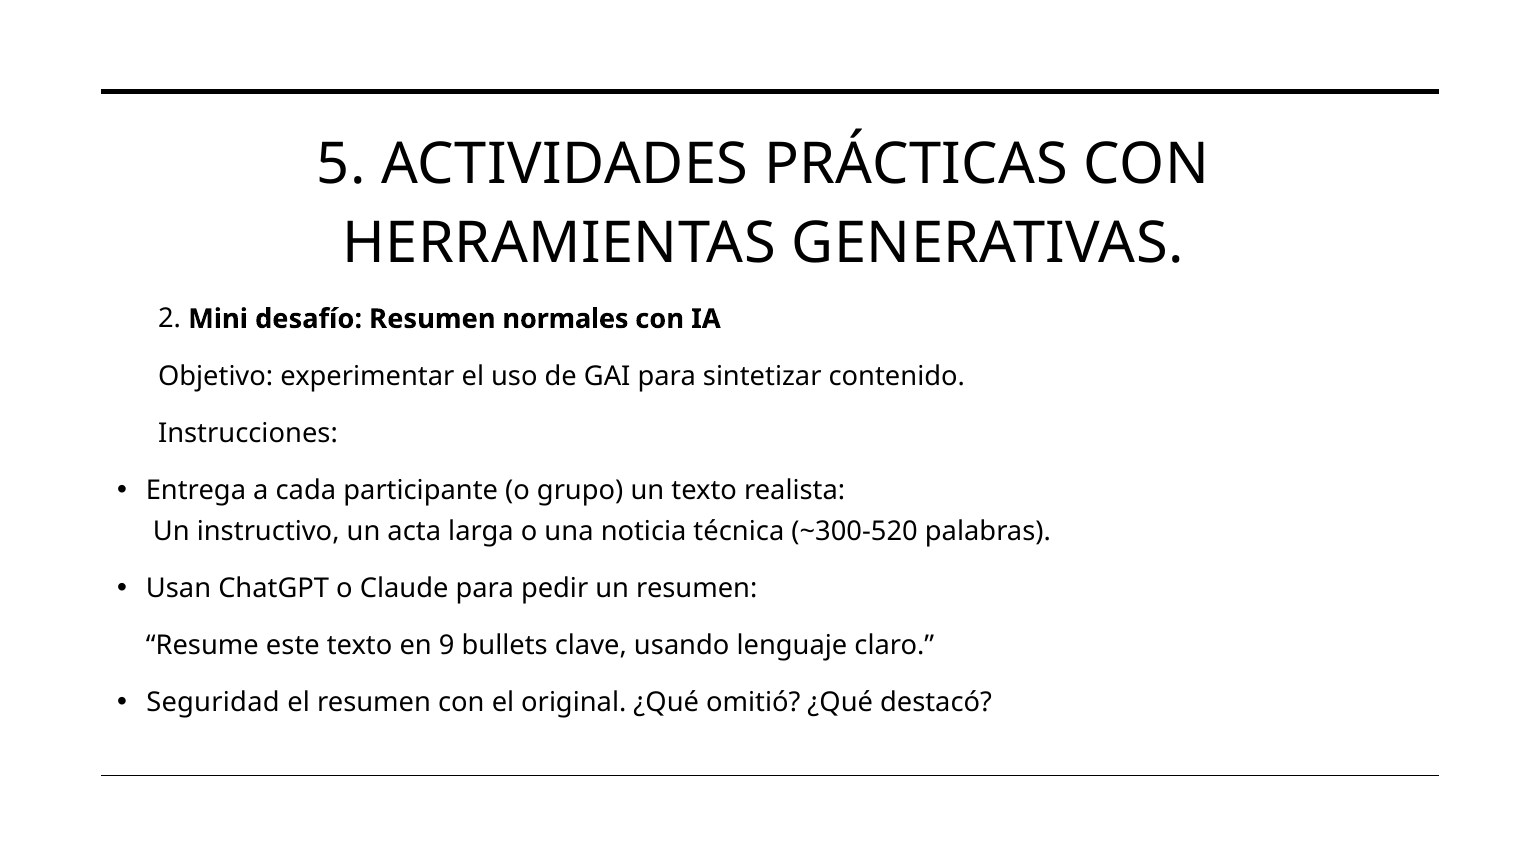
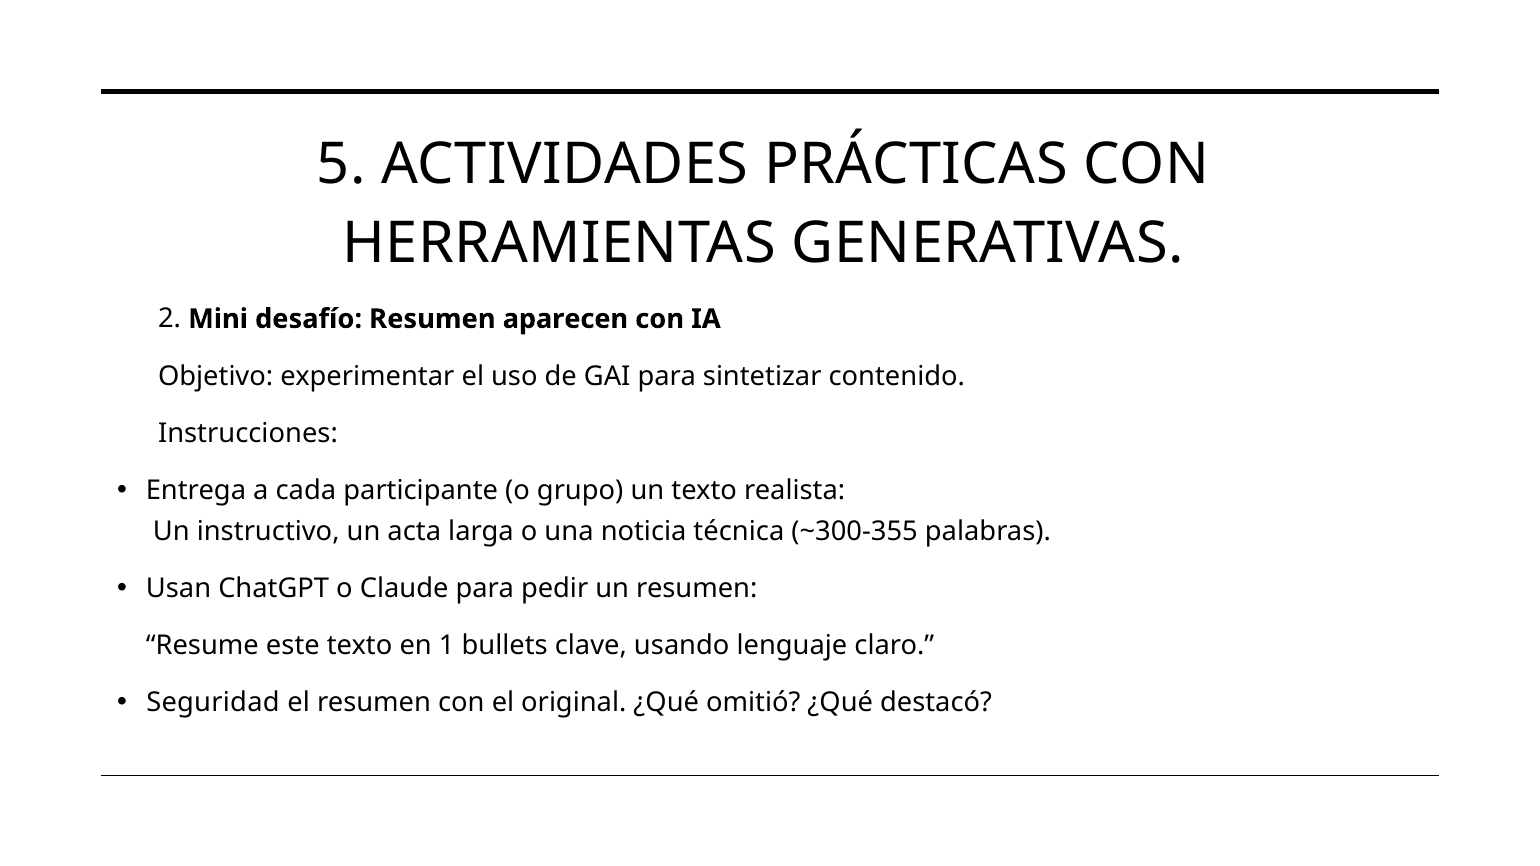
normales: normales -> aparecen
~300-520: ~300-520 -> ~300-355
9: 9 -> 1
